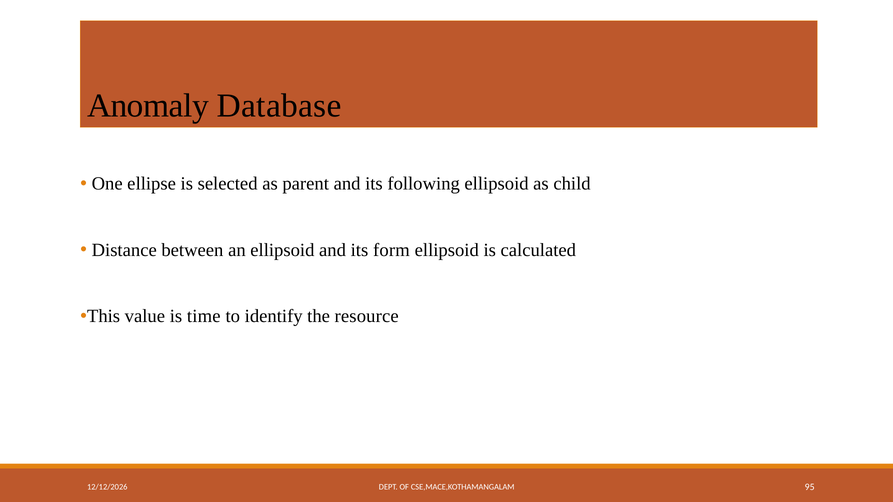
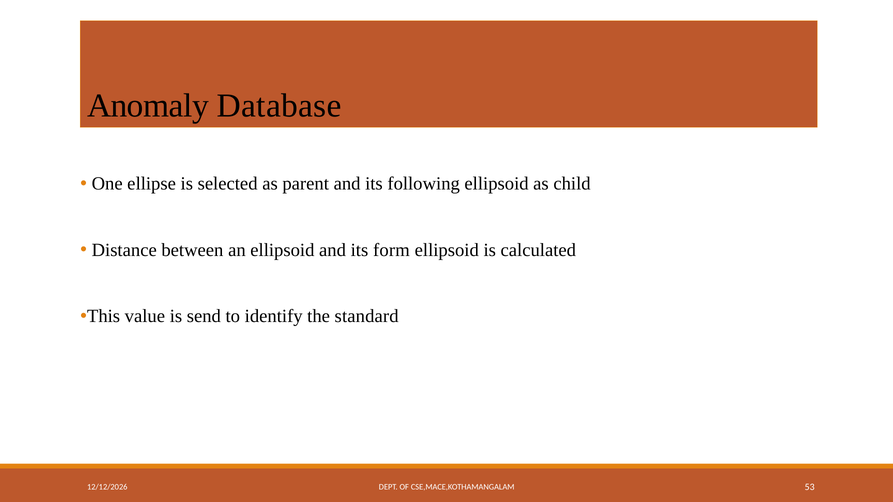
time: time -> send
resource: resource -> standard
95: 95 -> 53
